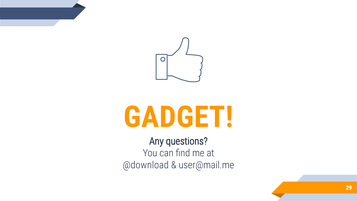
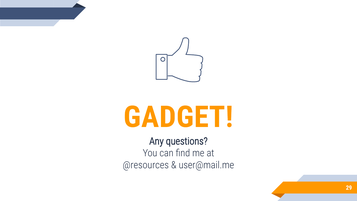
@download: @download -> @resources
